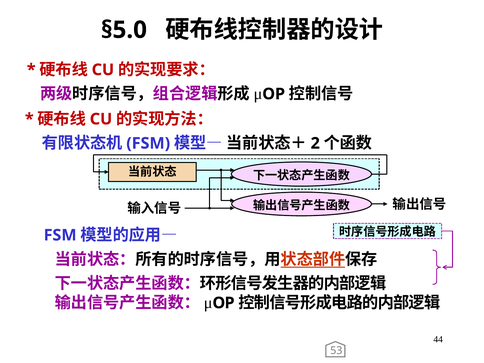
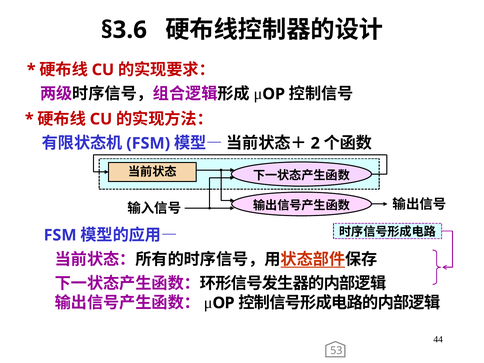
§5.0: §5.0 -> §3.6
